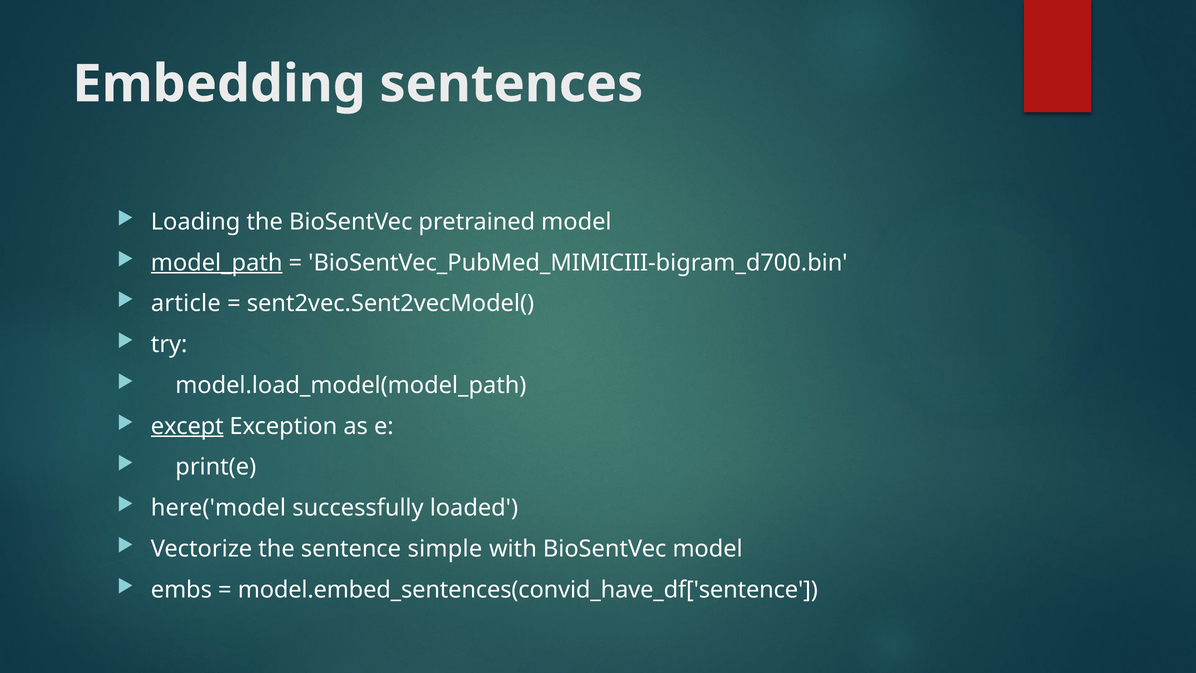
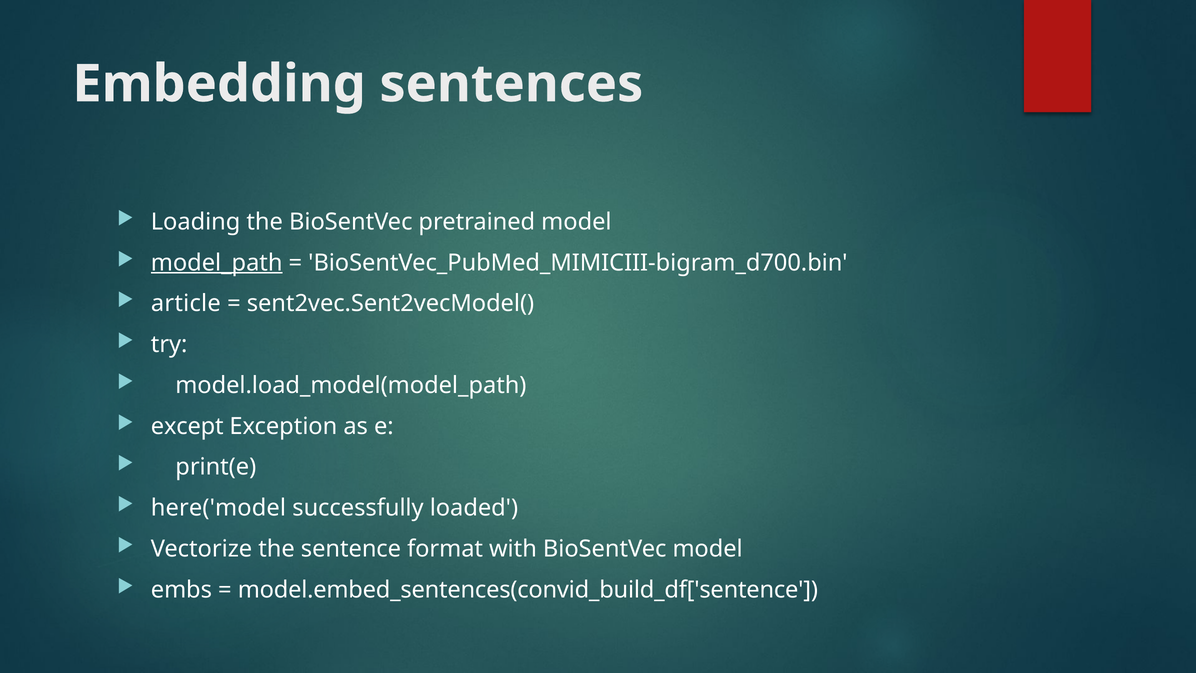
except underline: present -> none
simple: simple -> format
model.embed_sentences(convid_have_df['sentence: model.embed_sentences(convid_have_df['sentence -> model.embed_sentences(convid_build_df['sentence
